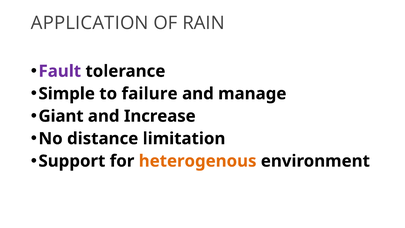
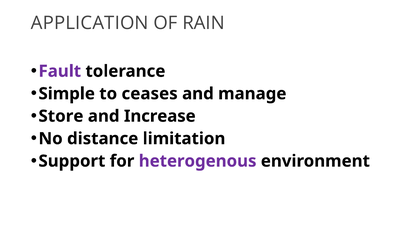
failure: failure -> ceases
Giant: Giant -> Store
heterogenous colour: orange -> purple
